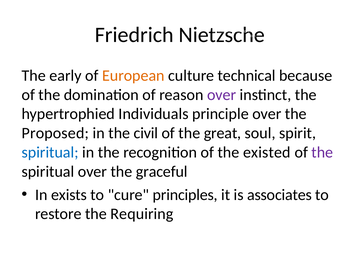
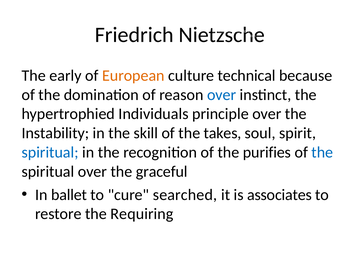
over at (222, 95) colour: purple -> blue
Proposed: Proposed -> Instability
civil: civil -> skill
great: great -> takes
existed: existed -> purifies
the at (322, 152) colour: purple -> blue
exists: exists -> ballet
principles: principles -> searched
